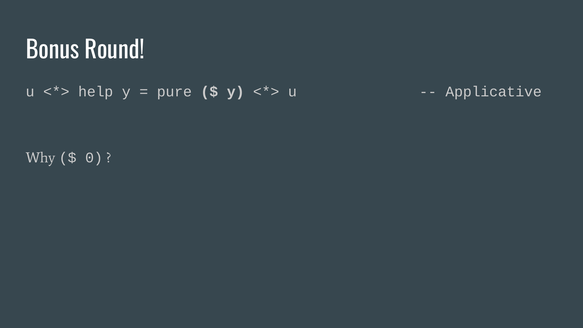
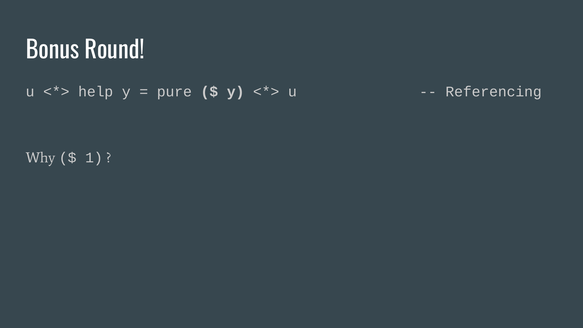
Applicative: Applicative -> Referencing
0: 0 -> 1
